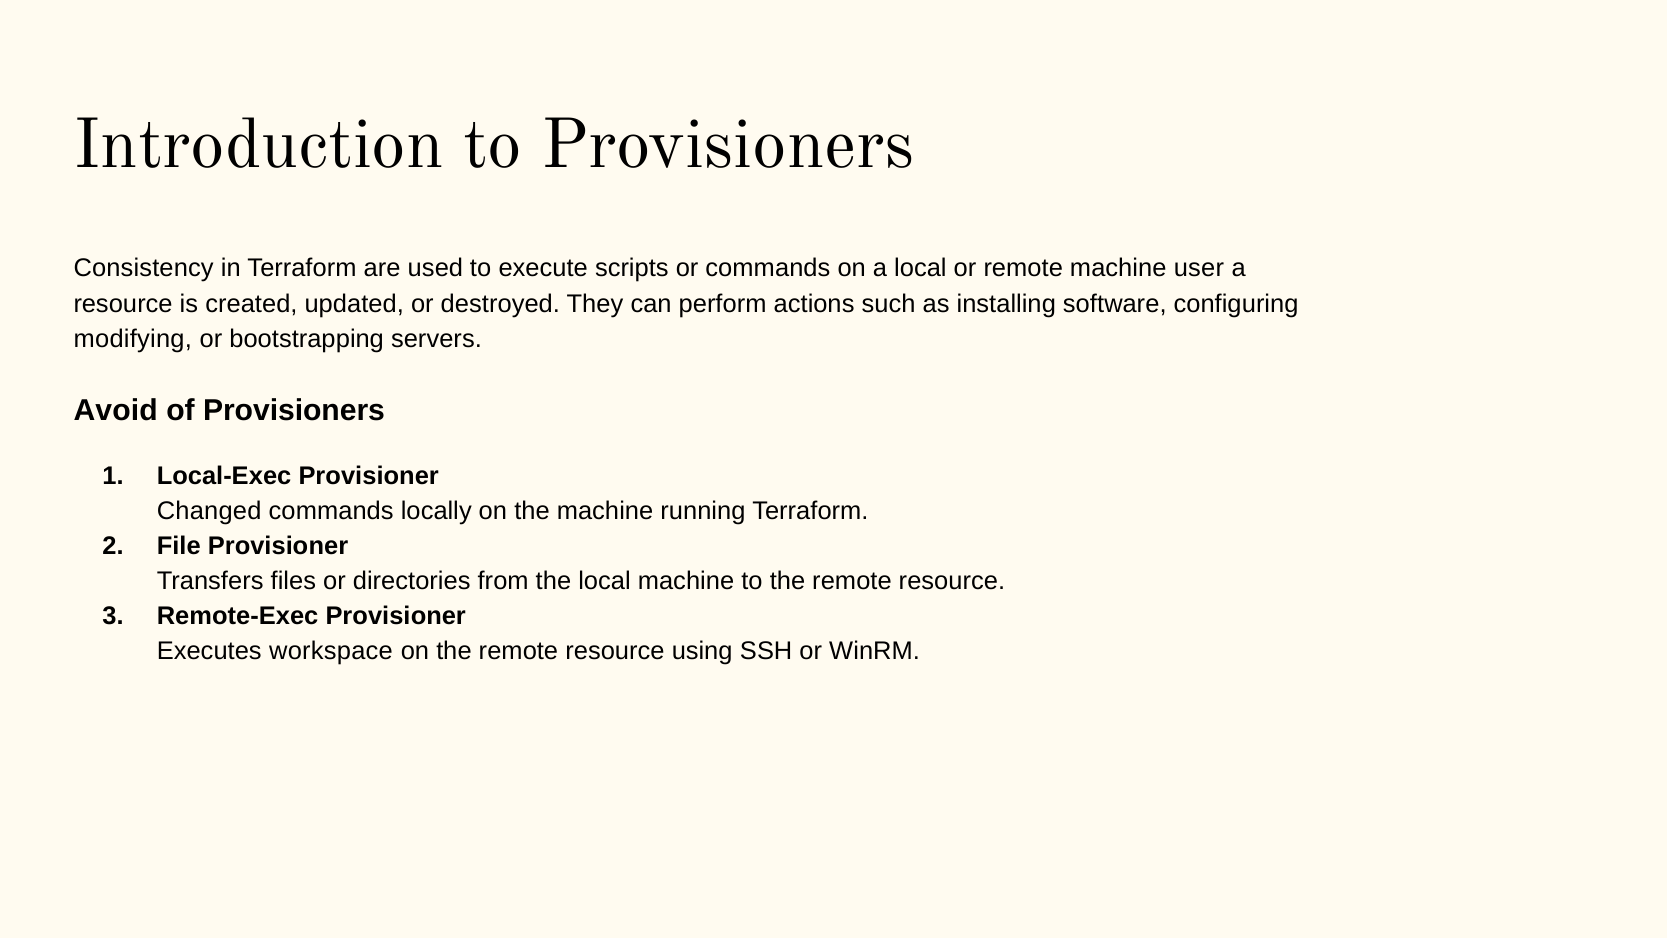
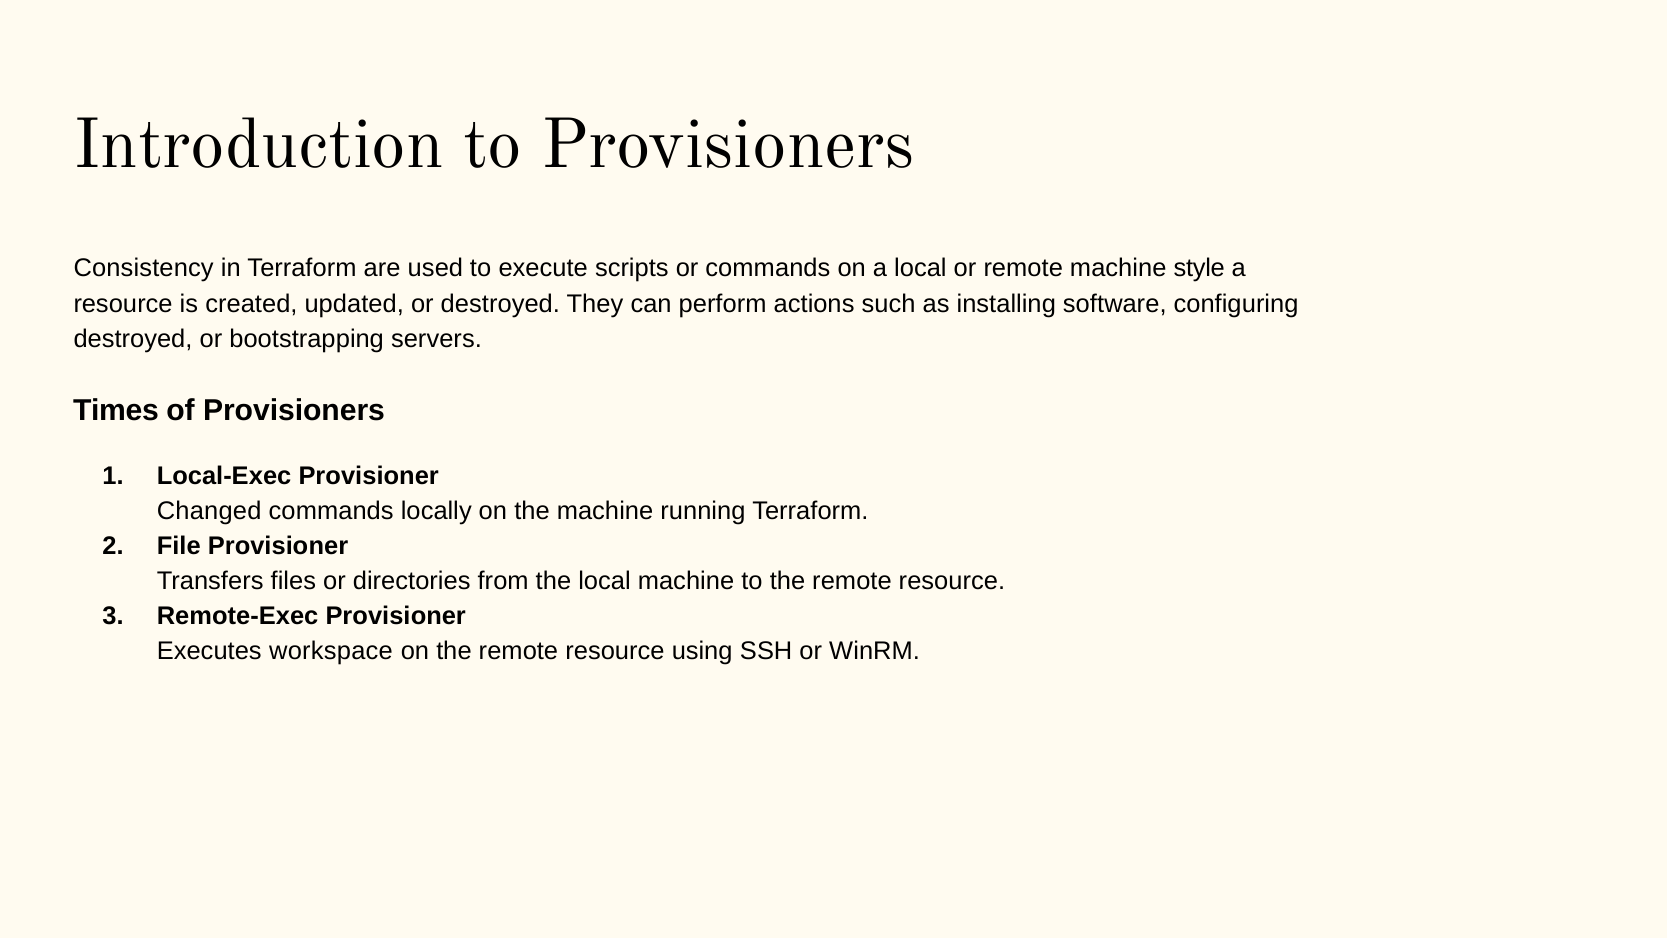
user: user -> style
modifying at (133, 339): modifying -> destroyed
Avoid: Avoid -> Times
